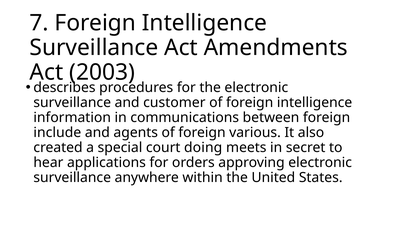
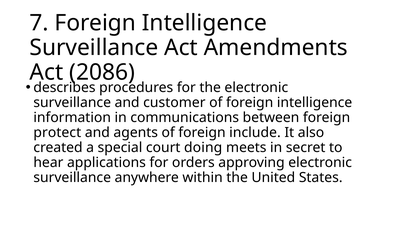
2003: 2003 -> 2086
include: include -> protect
various: various -> include
